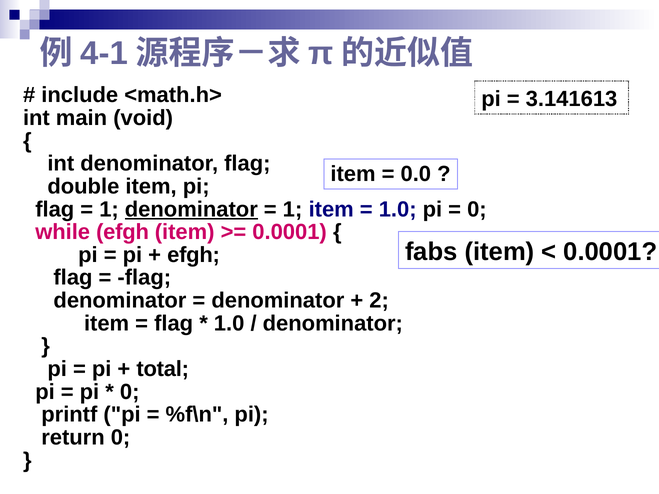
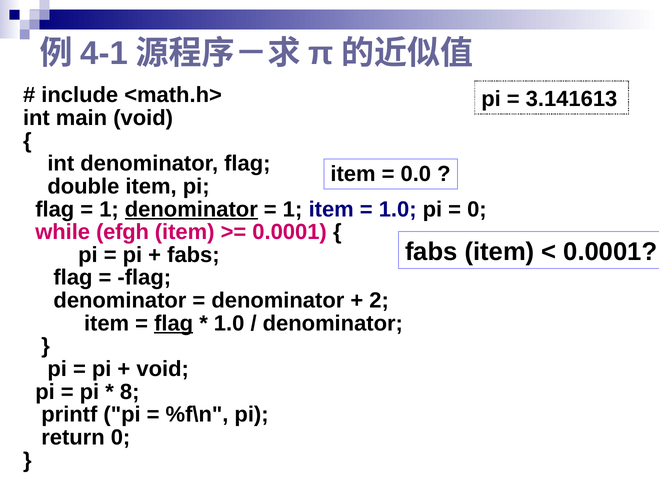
efgh at (194, 255): efgh -> fabs
flag at (174, 324) underline: none -> present
total at (163, 369): total -> void
0 at (130, 392): 0 -> 8
